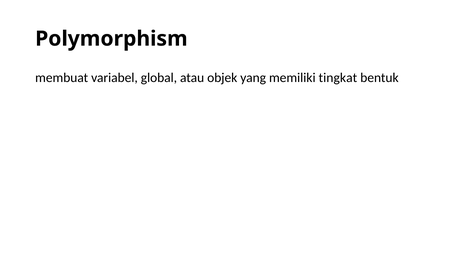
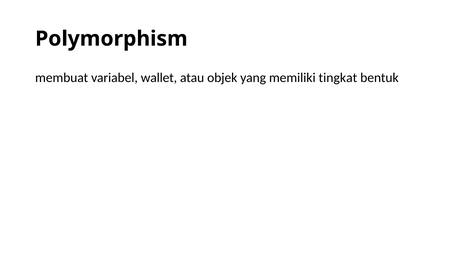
global: global -> wallet
